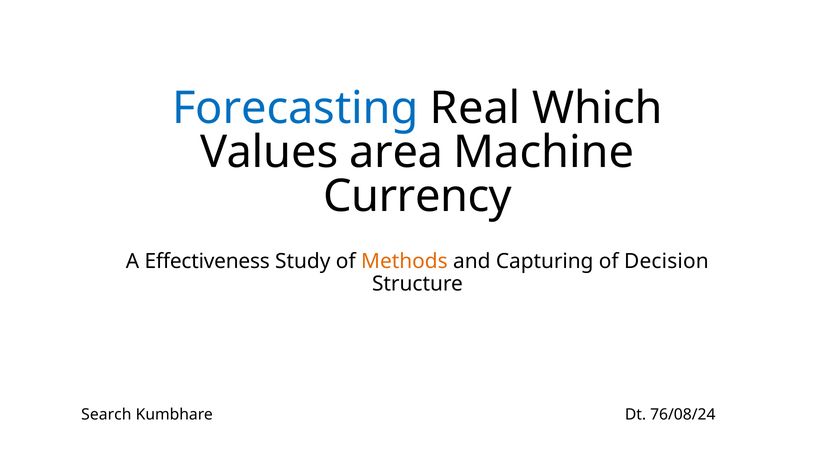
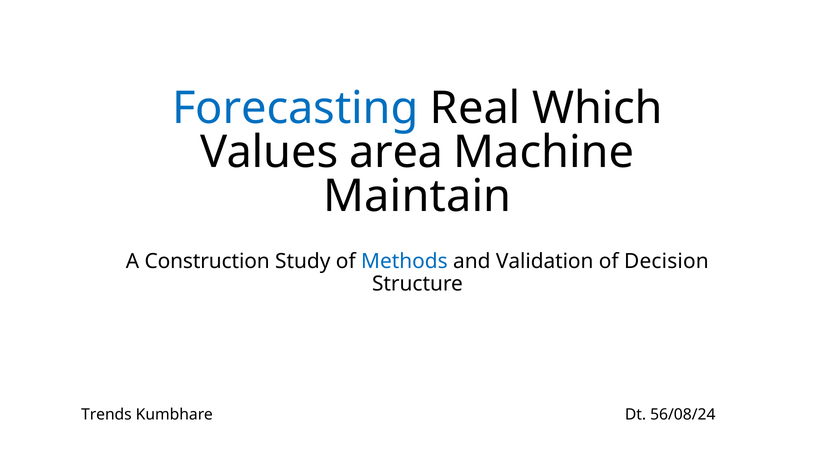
Currency: Currency -> Maintain
Effectiveness: Effectiveness -> Construction
Methods colour: orange -> blue
Capturing: Capturing -> Validation
Search: Search -> Trends
76/08/24: 76/08/24 -> 56/08/24
